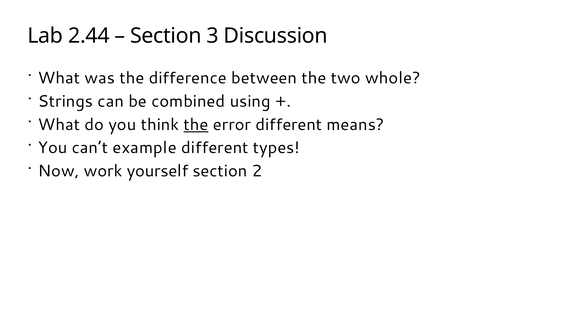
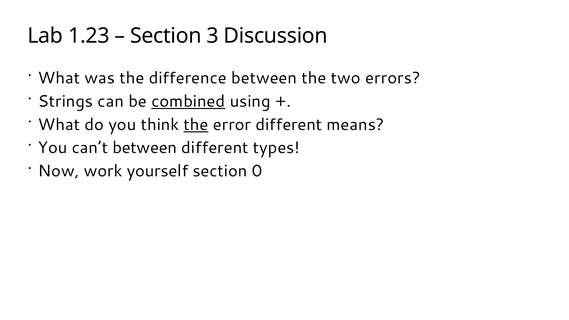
2.44: 2.44 -> 1.23
whole: whole -> errors
combined underline: none -> present
can’t example: example -> between
2: 2 -> 0
